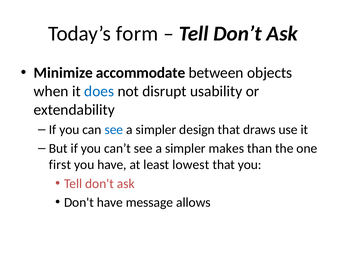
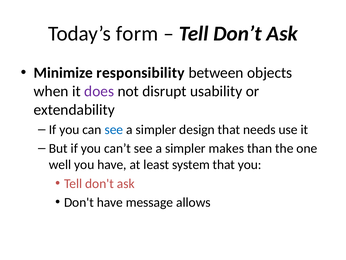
accommodate: accommodate -> responsibility
does colour: blue -> purple
draws: draws -> needs
first: first -> well
lowest: lowest -> system
